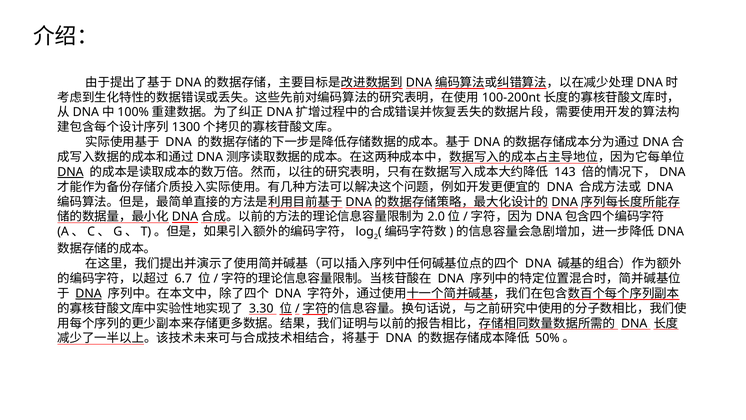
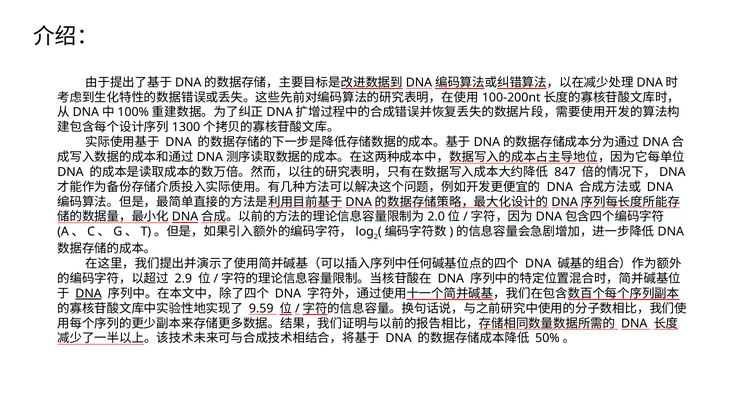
DNA at (70, 172) underline: present -> none
143: 143 -> 847
6.7: 6.7 -> 2.9
3.30: 3.30 -> 9.59
